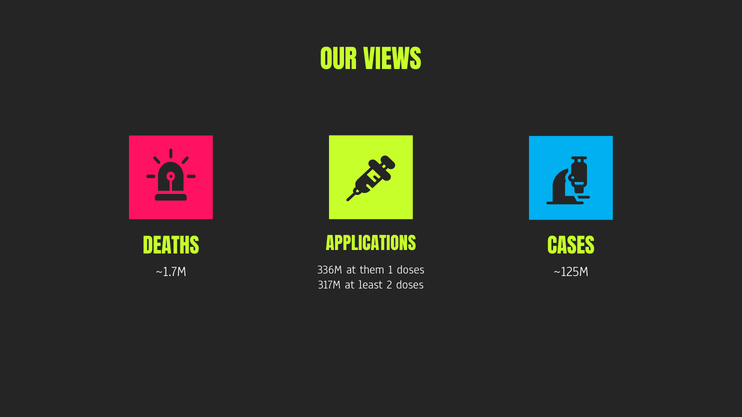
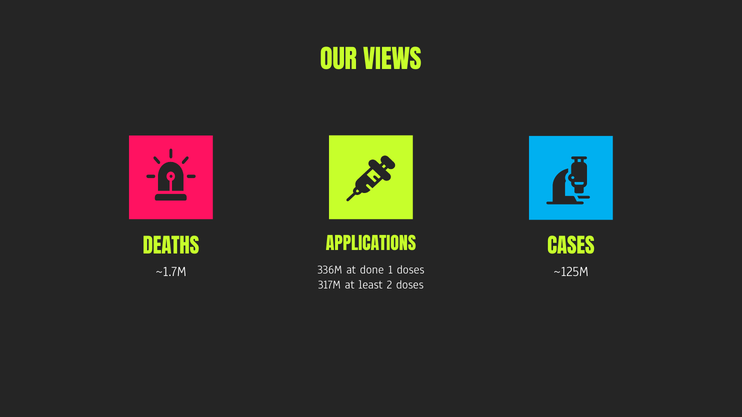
them: them -> done
